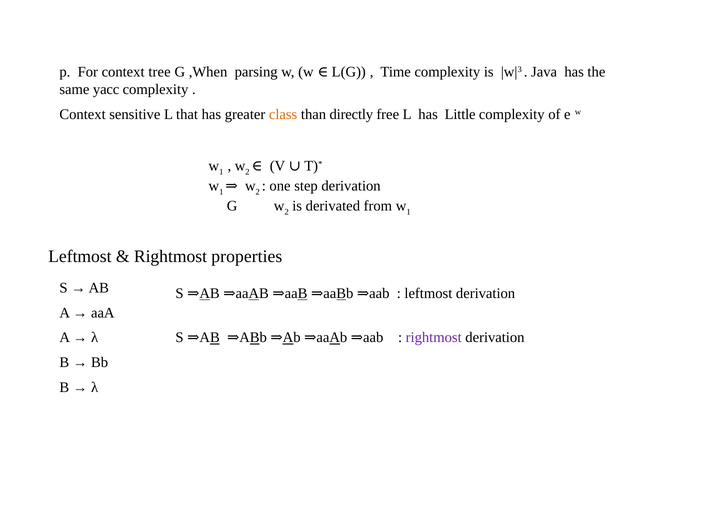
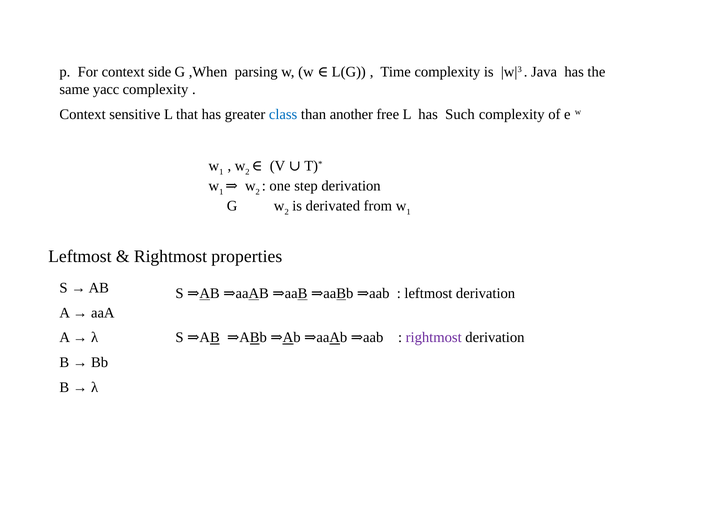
tree: tree -> side
class colour: orange -> blue
directly: directly -> another
Little: Little -> Such
